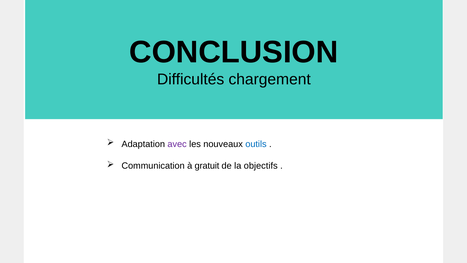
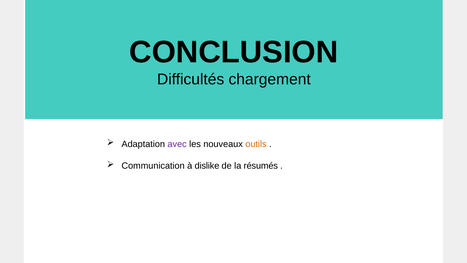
outils colour: blue -> orange
gratuit: gratuit -> dislike
objectifs: objectifs -> résumés
